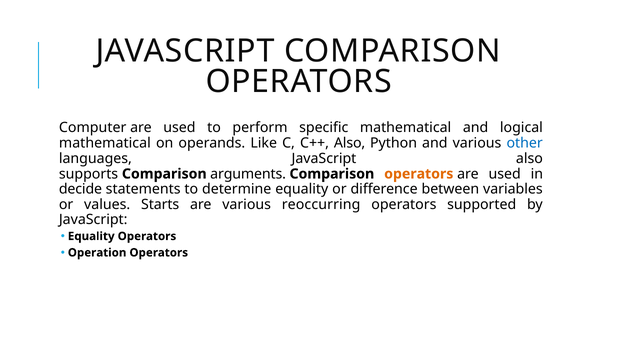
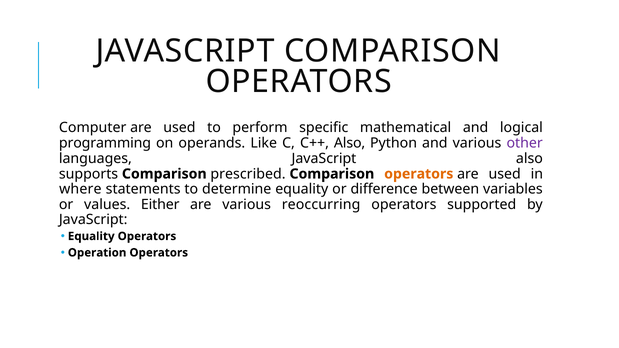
mathematical at (105, 143): mathematical -> programming
other colour: blue -> purple
arguments: arguments -> prescribed
decide: decide -> where
Starts: Starts -> Either
